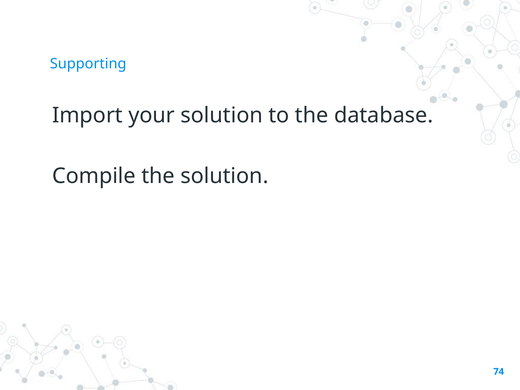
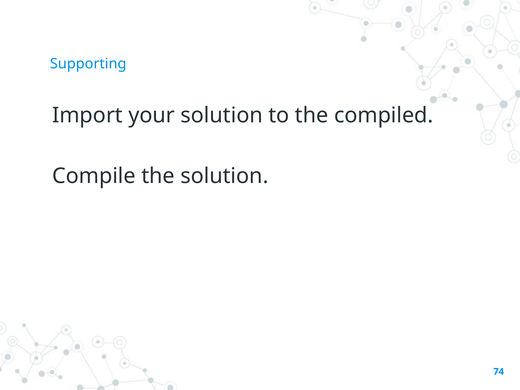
database: database -> compiled
